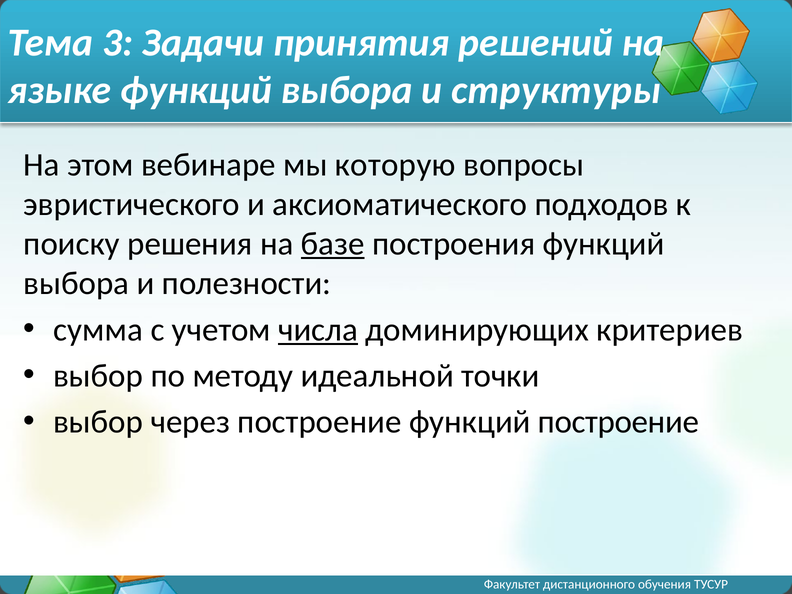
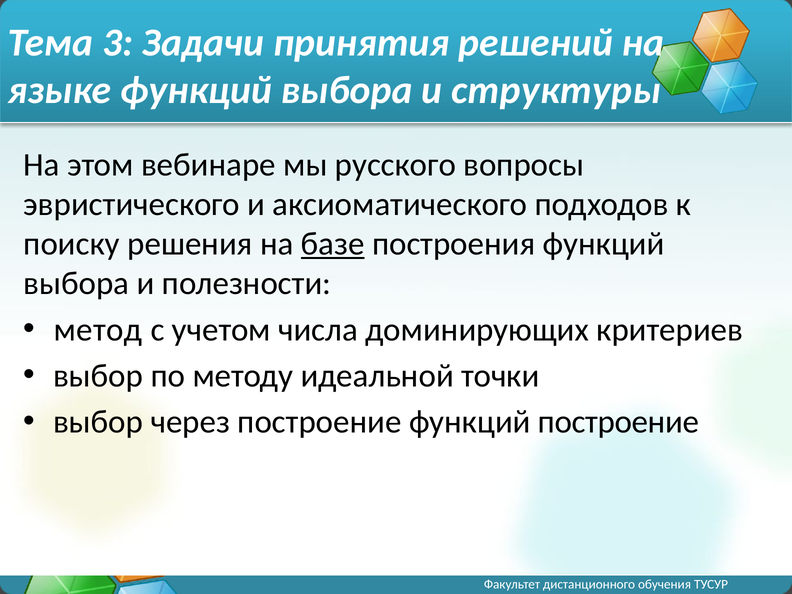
которую: которую -> русского
сумма: сумма -> метод
числа underline: present -> none
